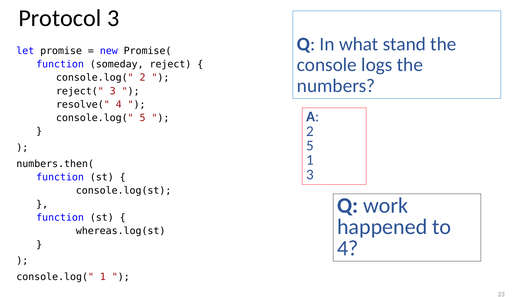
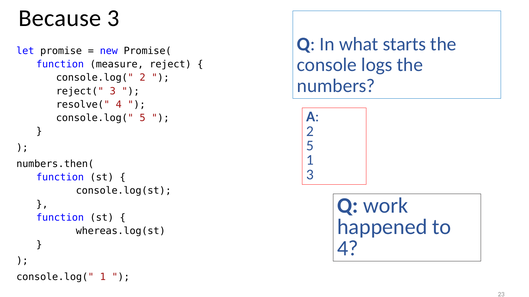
Protocol: Protocol -> Because
stand: stand -> starts
someday: someday -> measure
